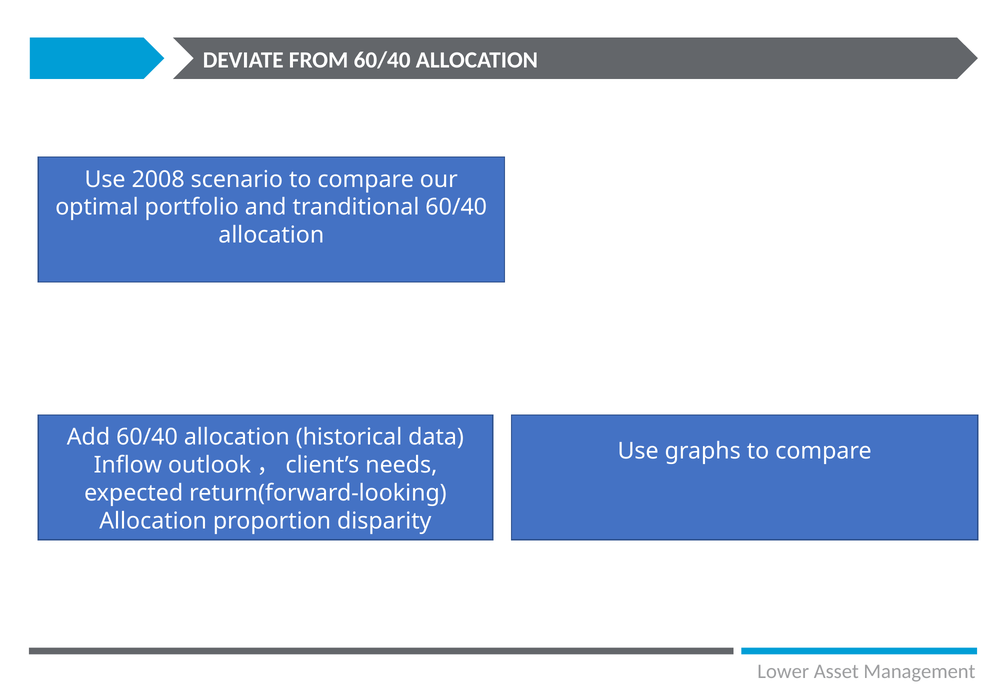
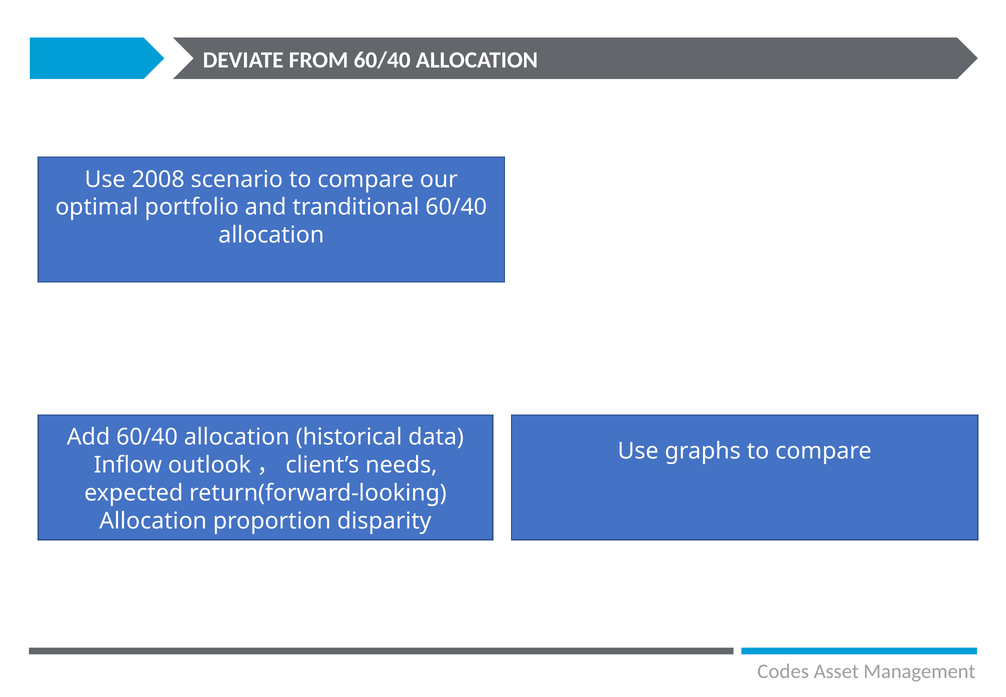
Lower: Lower -> Codes
